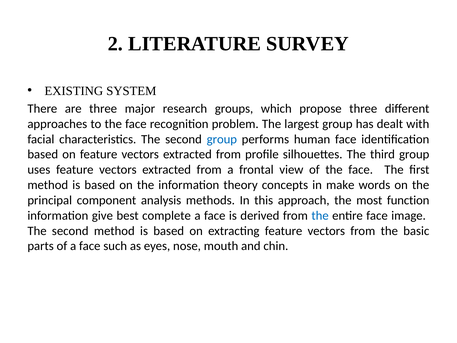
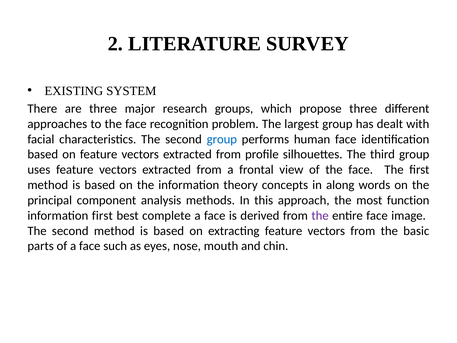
make: make -> along
information give: give -> first
the at (320, 215) colour: blue -> purple
